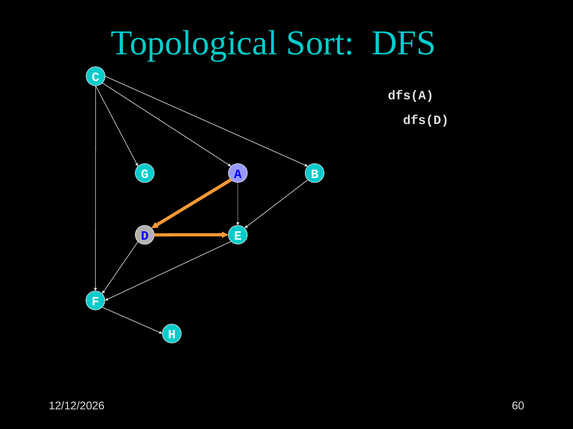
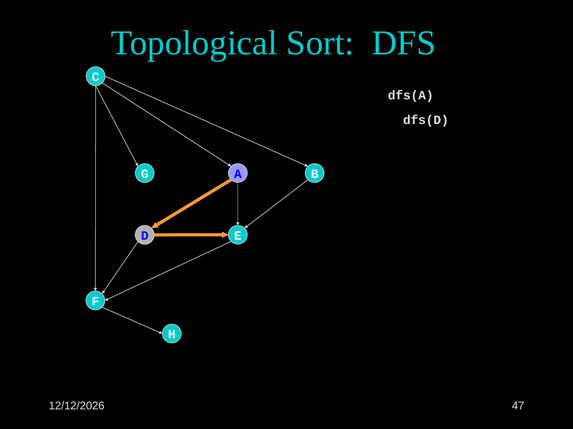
60: 60 -> 47
